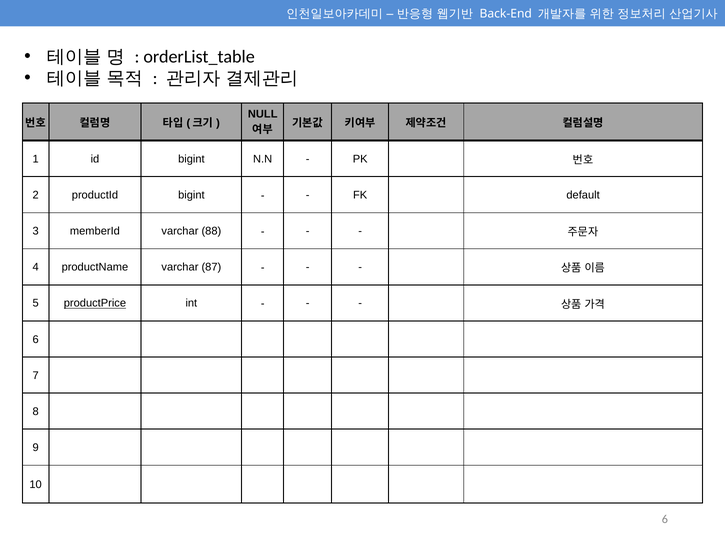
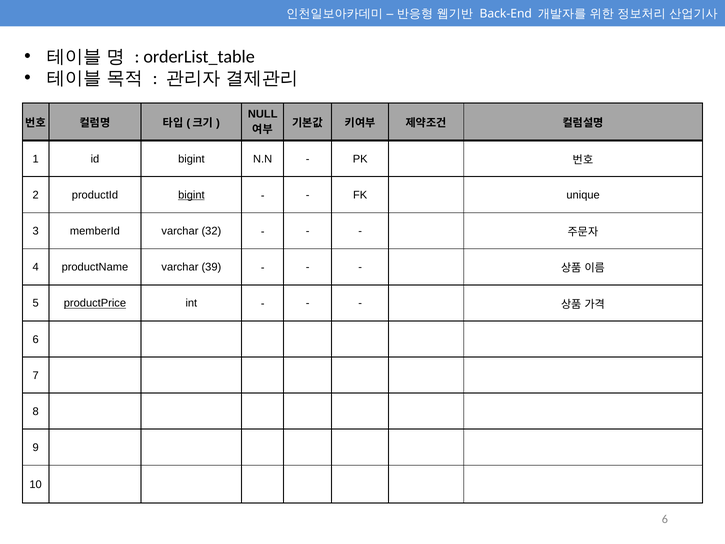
bigint at (191, 195) underline: none -> present
default: default -> unique
88: 88 -> 32
87: 87 -> 39
